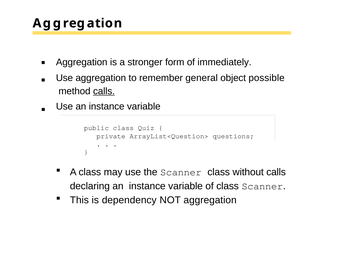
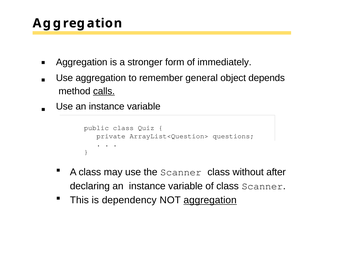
possible: possible -> depends
without calls: calls -> after
aggregation at (210, 201) underline: none -> present
